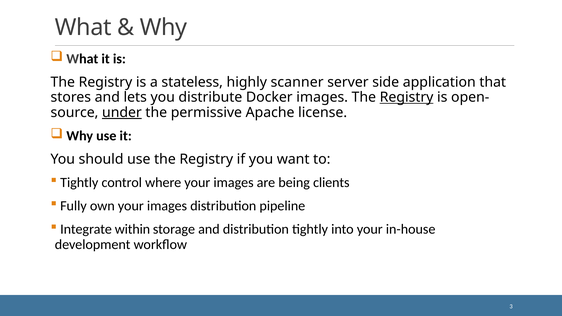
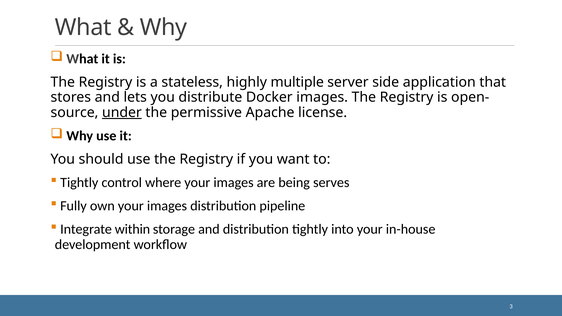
scanner: scanner -> multiple
Registry at (407, 97) underline: present -> none
clients: clients -> serves
